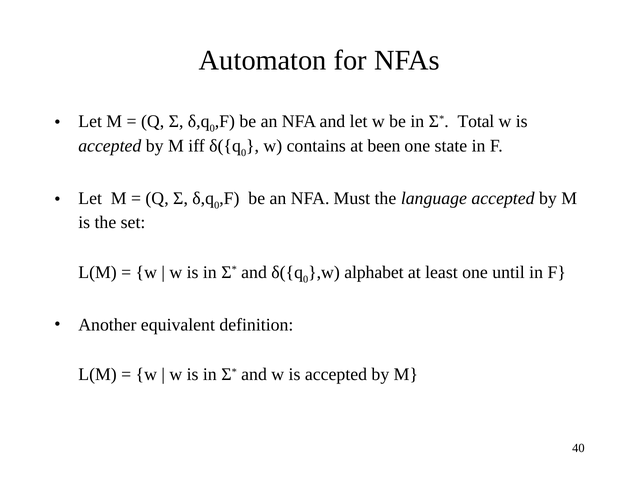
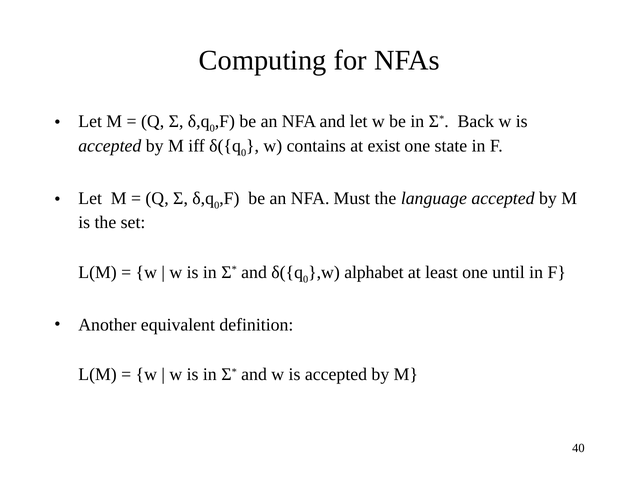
Automaton: Automaton -> Computing
Total: Total -> Back
been: been -> exist
